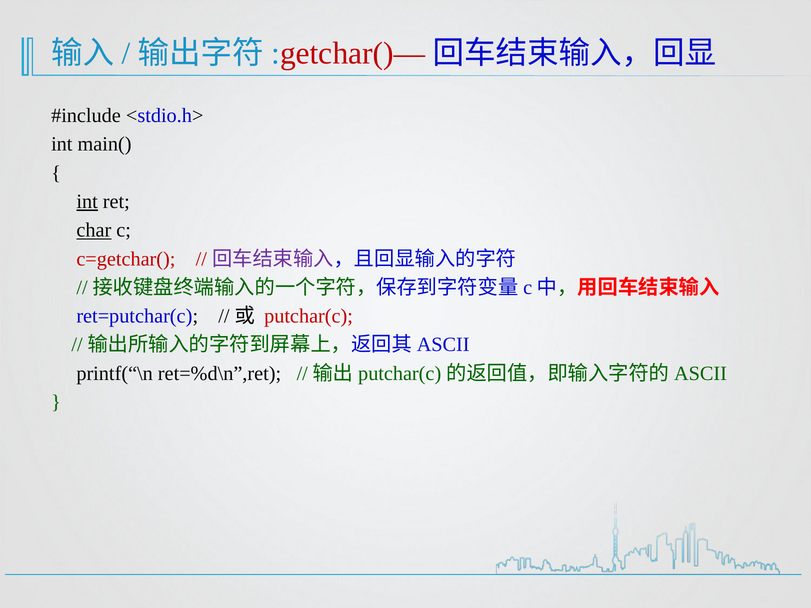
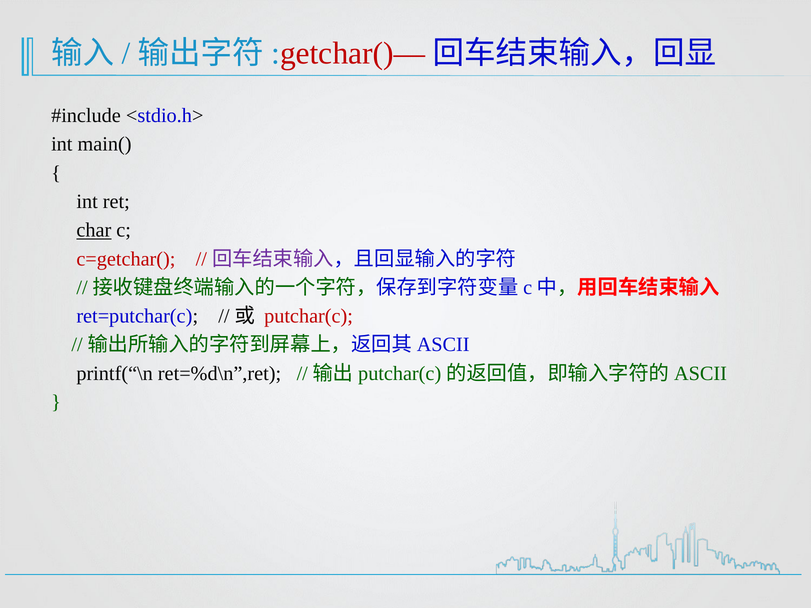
int at (87, 202) underline: present -> none
